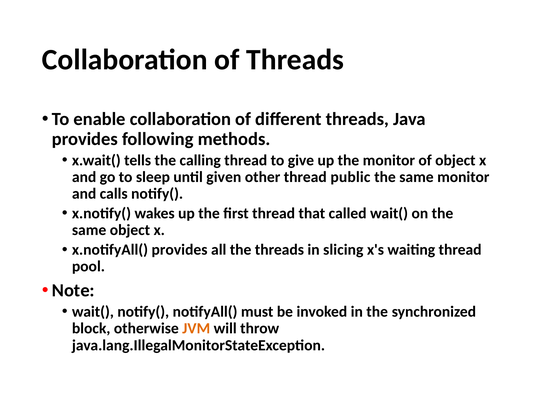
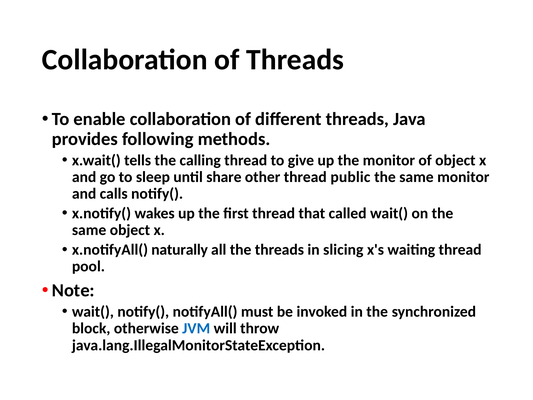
given: given -> share
x.notifyAll( provides: provides -> naturally
JVM colour: orange -> blue
